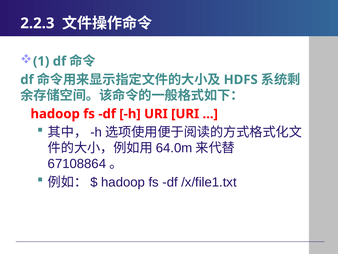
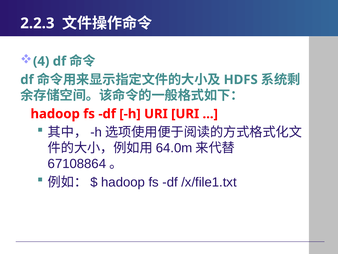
1: 1 -> 4
